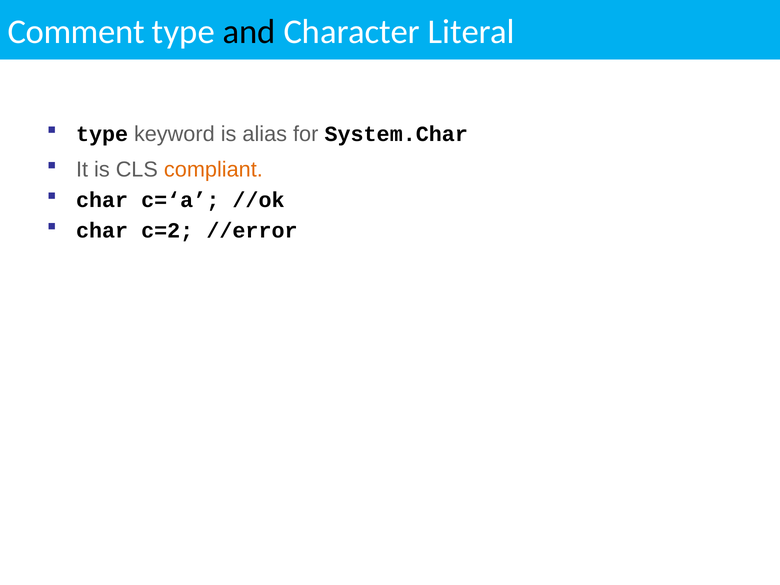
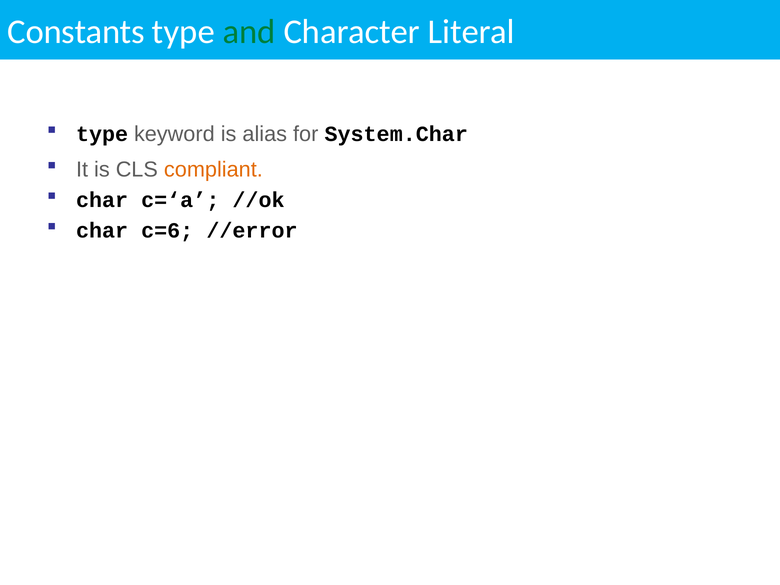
Comment: Comment -> Constants
and colour: black -> green
c=2: c=2 -> c=6
